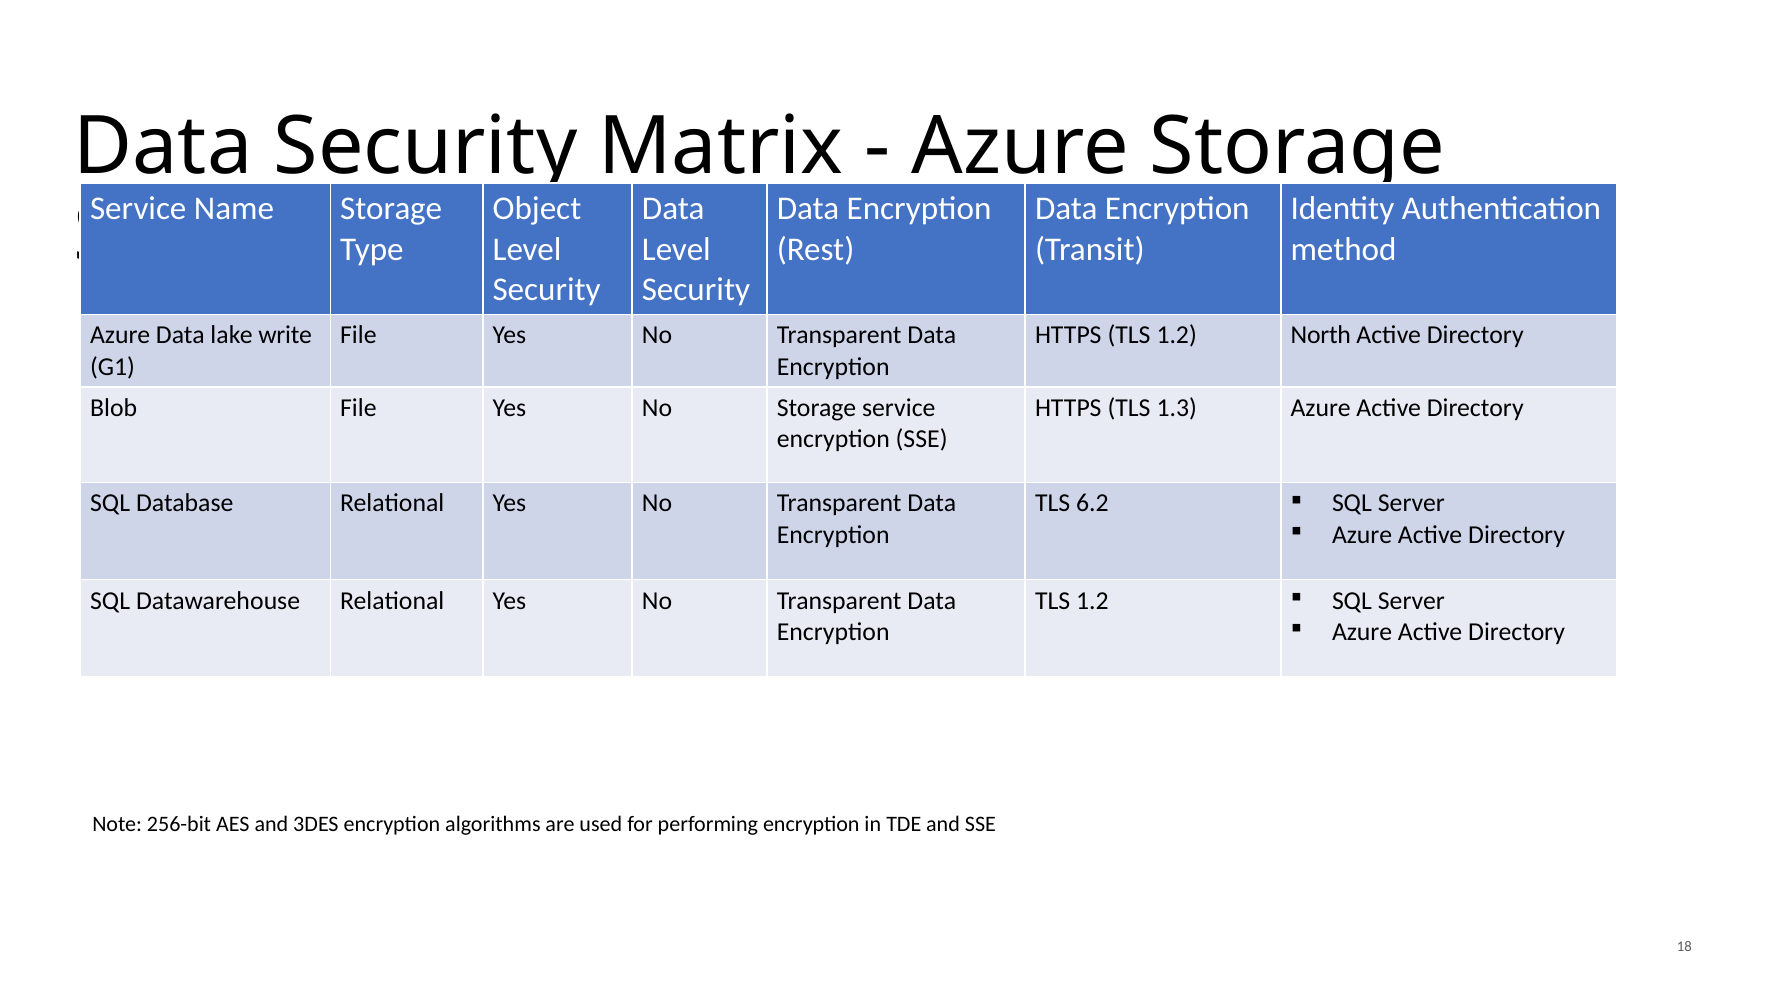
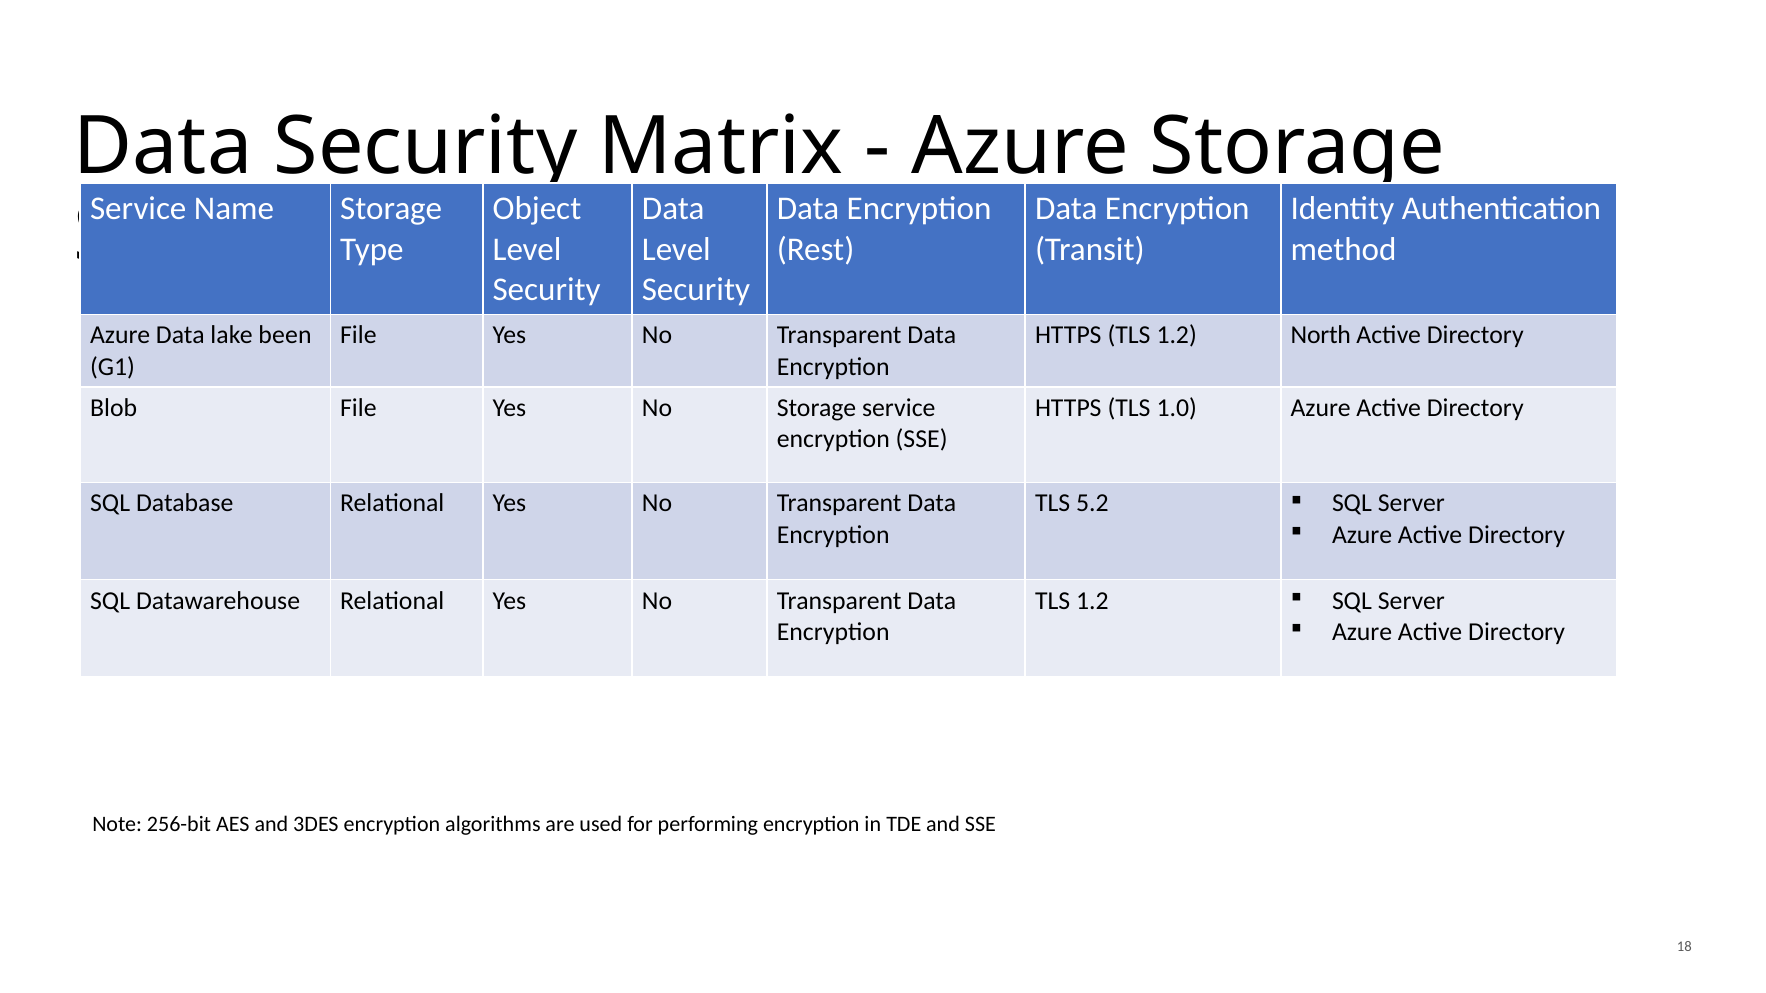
write: write -> been
1.3: 1.3 -> 1.0
6.2: 6.2 -> 5.2
